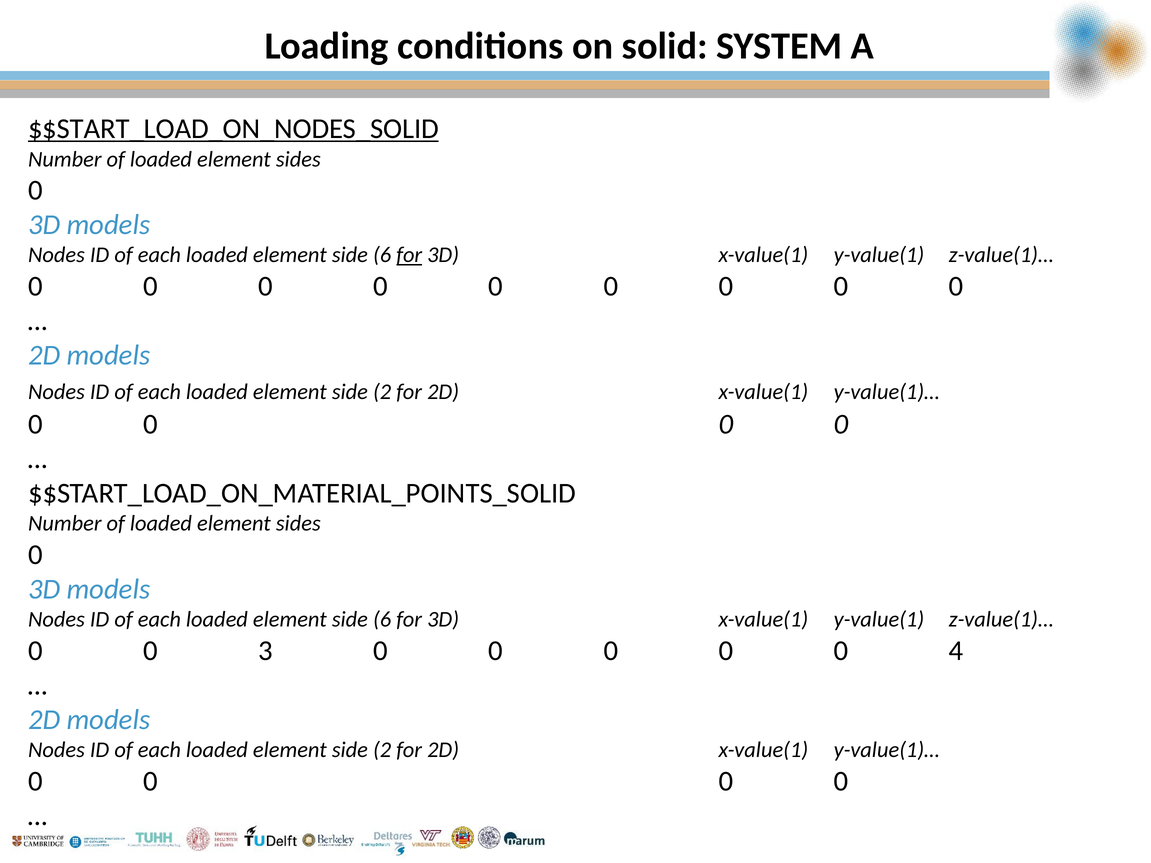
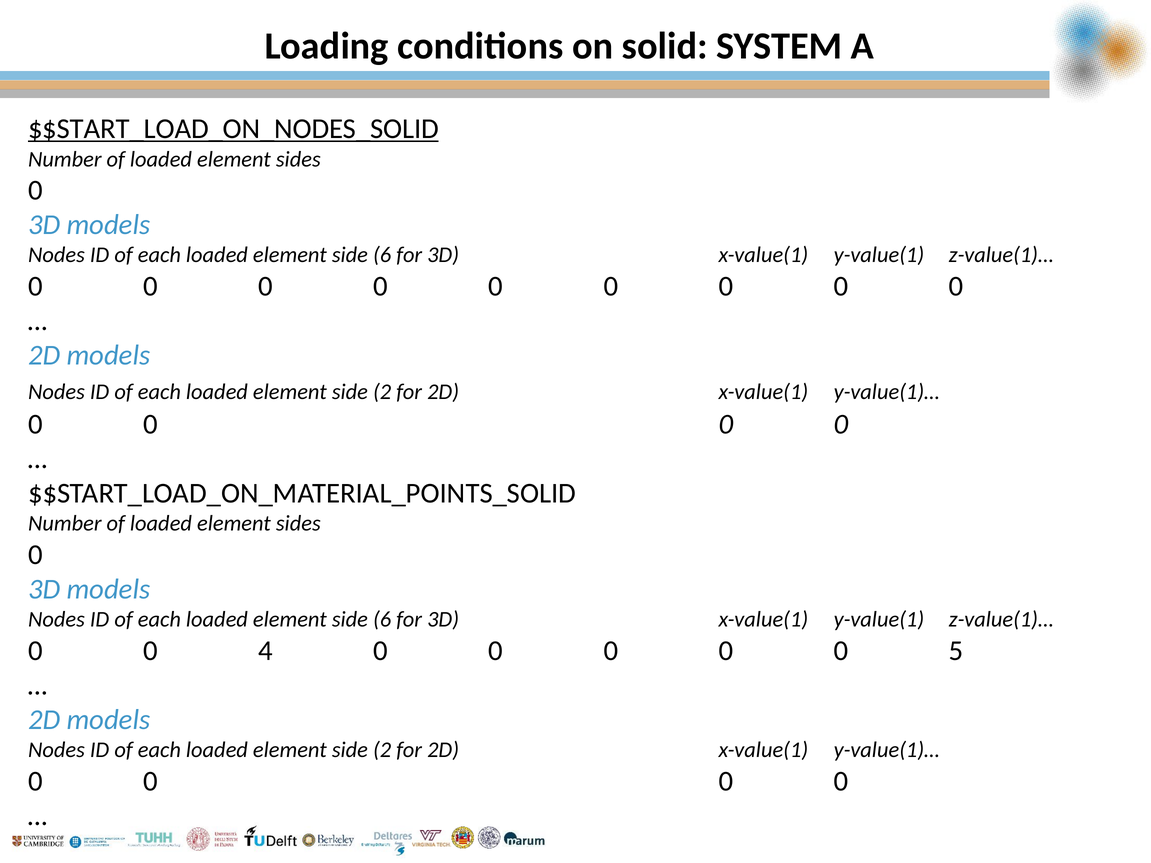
for at (409, 255) underline: present -> none
3: 3 -> 4
4: 4 -> 5
